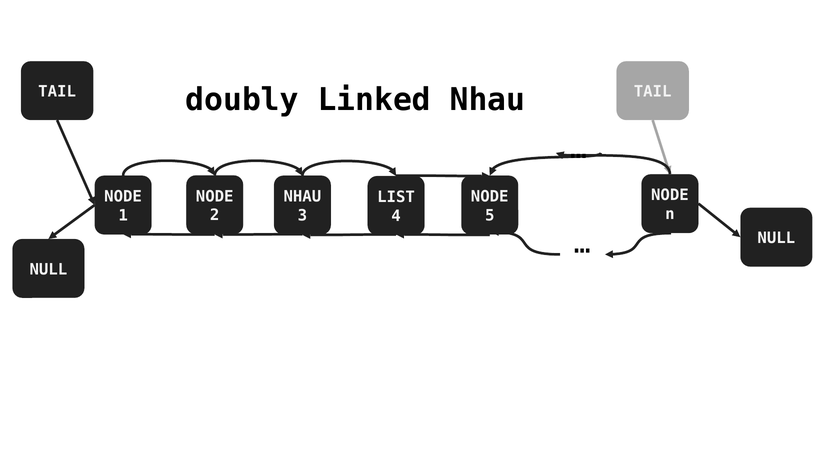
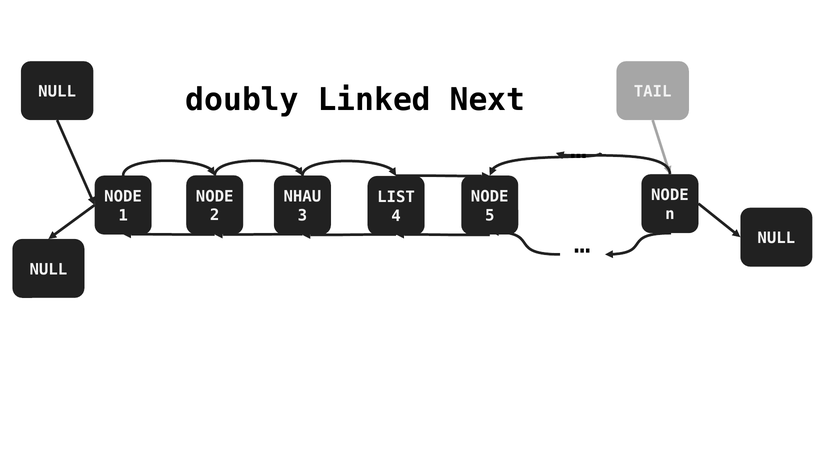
TAIL at (57, 92): TAIL -> NULL
Linked Nhau: Nhau -> Next
